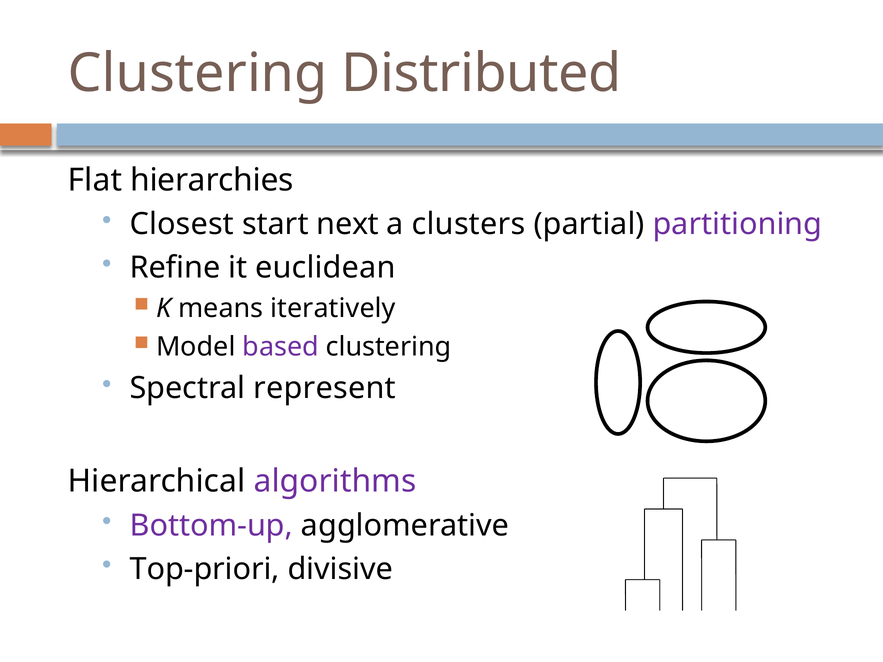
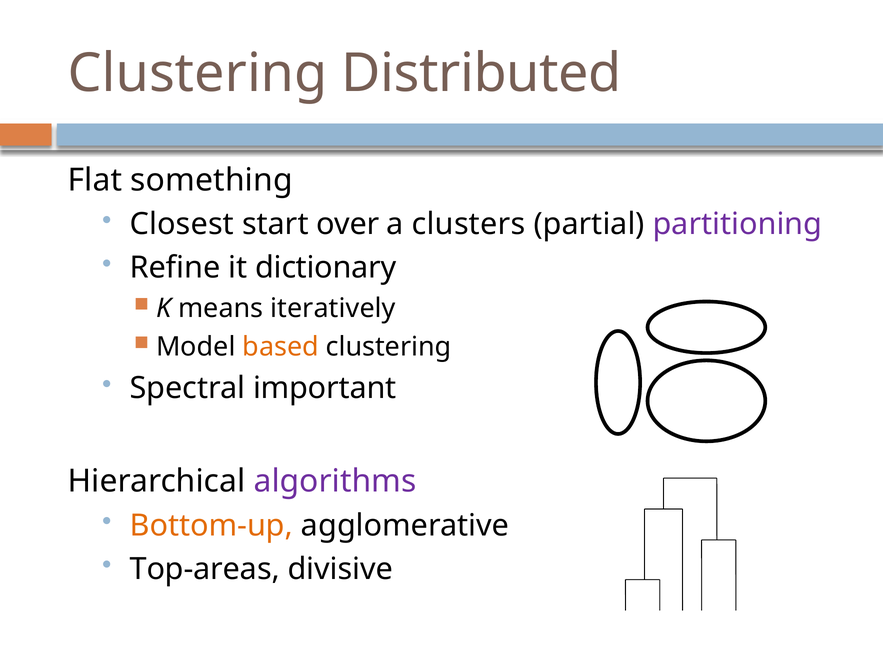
hierarchies: hierarchies -> something
next: next -> over
euclidean: euclidean -> dictionary
based colour: purple -> orange
represent: represent -> important
Bottom-up colour: purple -> orange
Top-priori: Top-priori -> Top-areas
